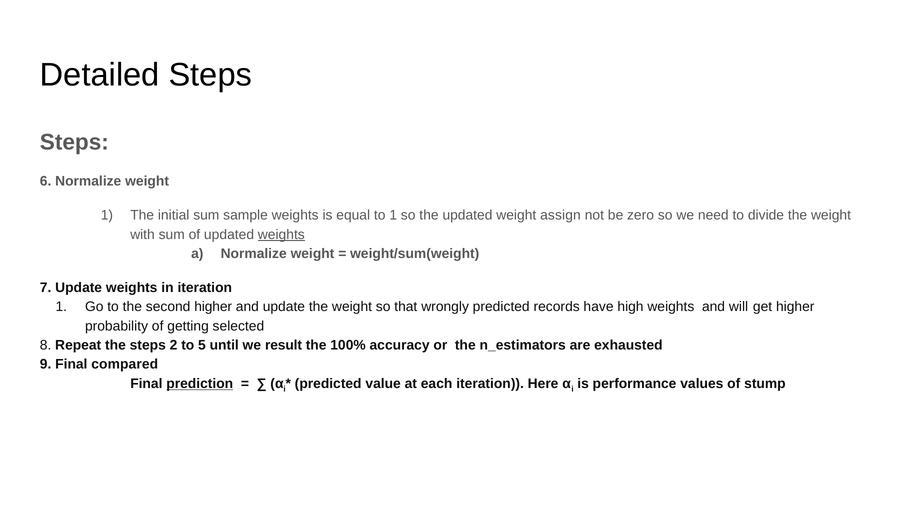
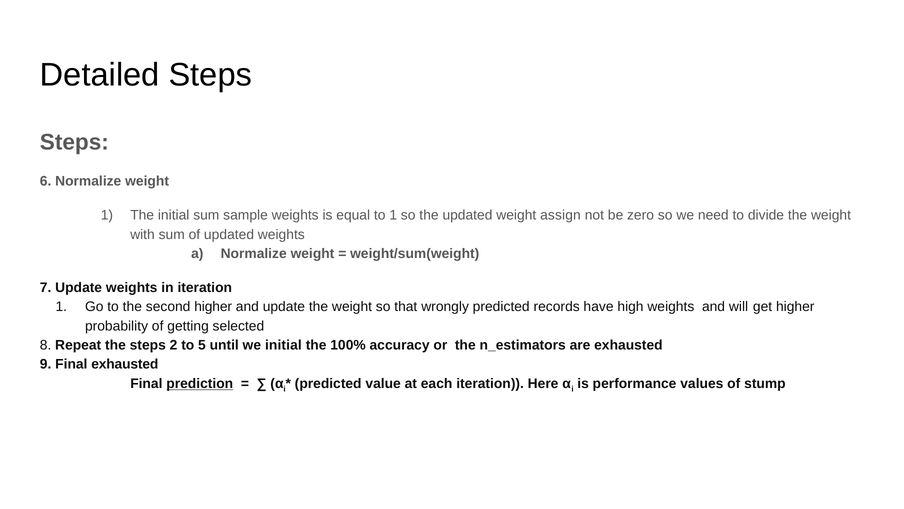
weights at (281, 234) underline: present -> none
we result: result -> initial
Final compared: compared -> exhausted
